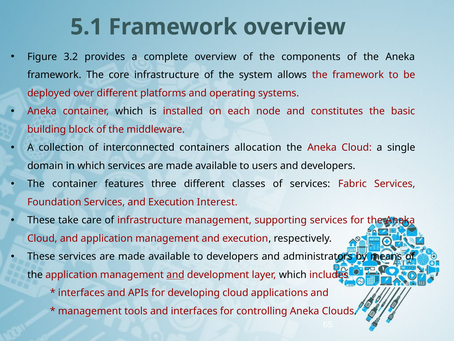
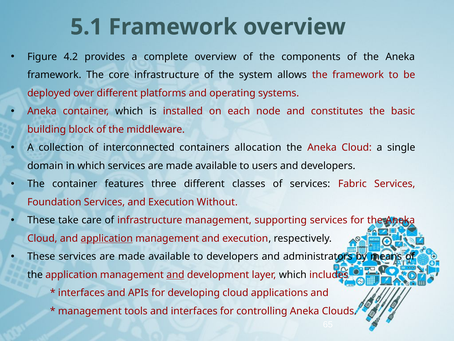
3.2: 3.2 -> 4.2
Interest: Interest -> Without
application at (107, 238) underline: none -> present
